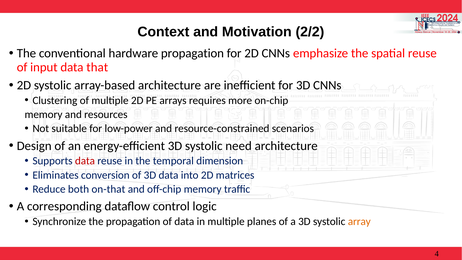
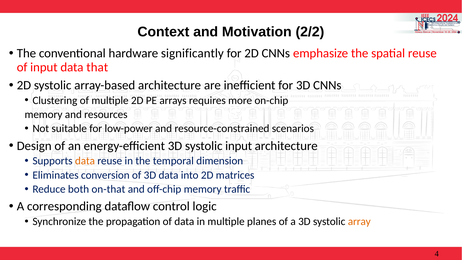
hardware propagation: propagation -> significantly
systolic need: need -> input
data at (85, 161) colour: red -> orange
